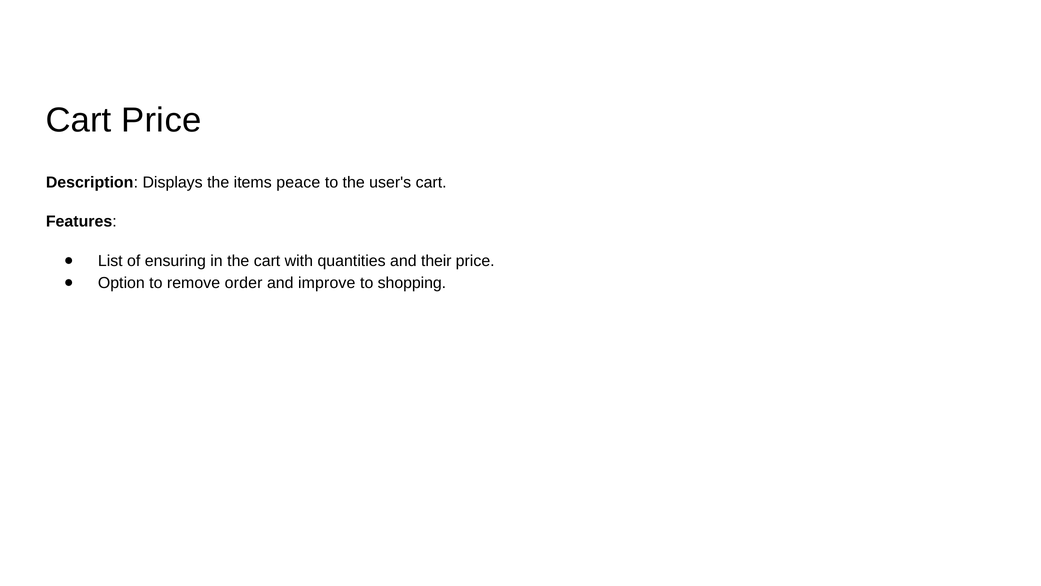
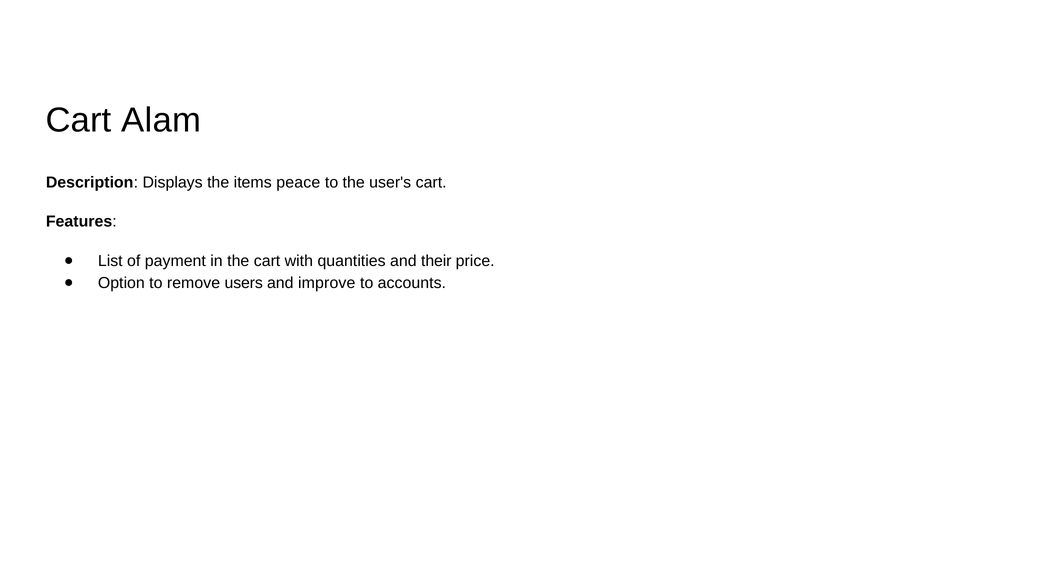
Cart Price: Price -> Alam
ensuring: ensuring -> payment
order: order -> users
shopping: shopping -> accounts
